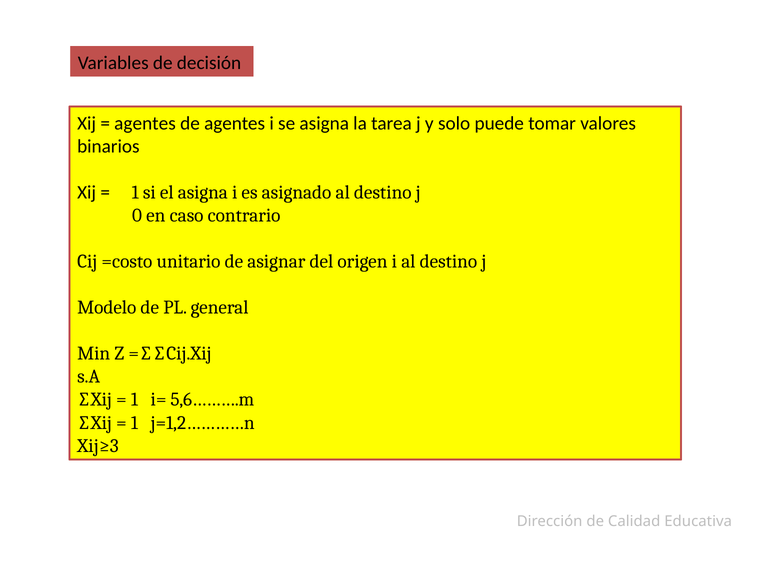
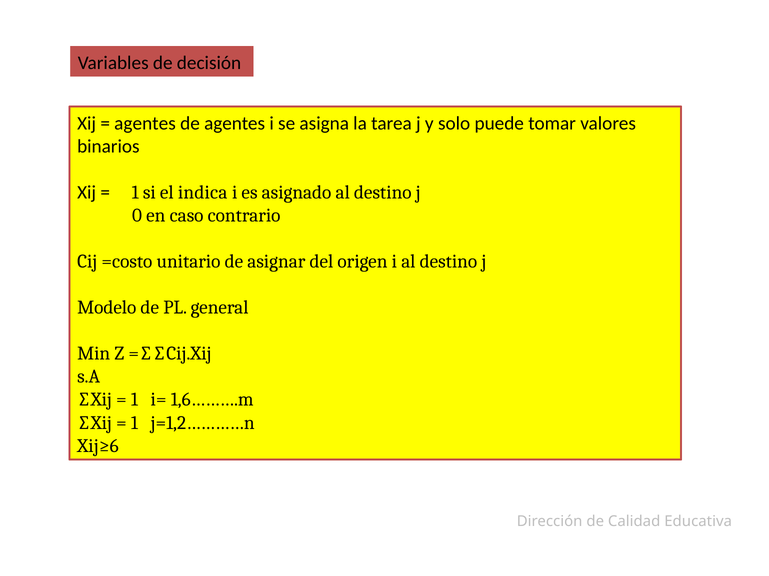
el asigna: asigna -> indica
5,6……….m: 5,6……….m -> 1,6……….m
Xij≥3: Xij≥3 -> Xij≥6
